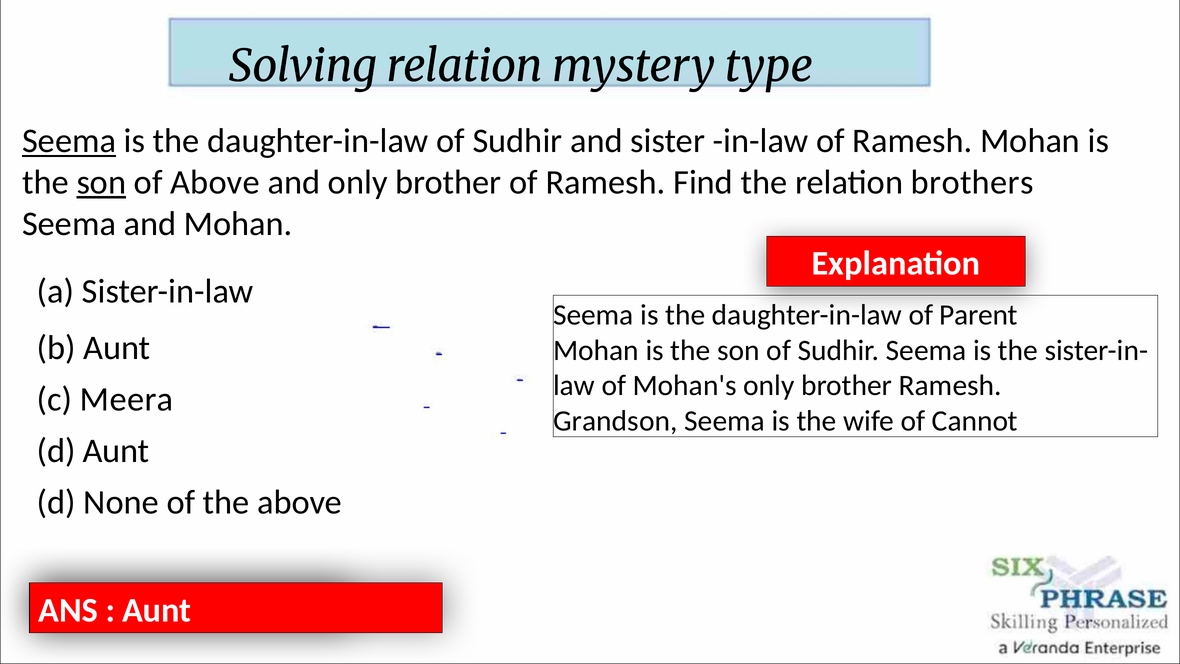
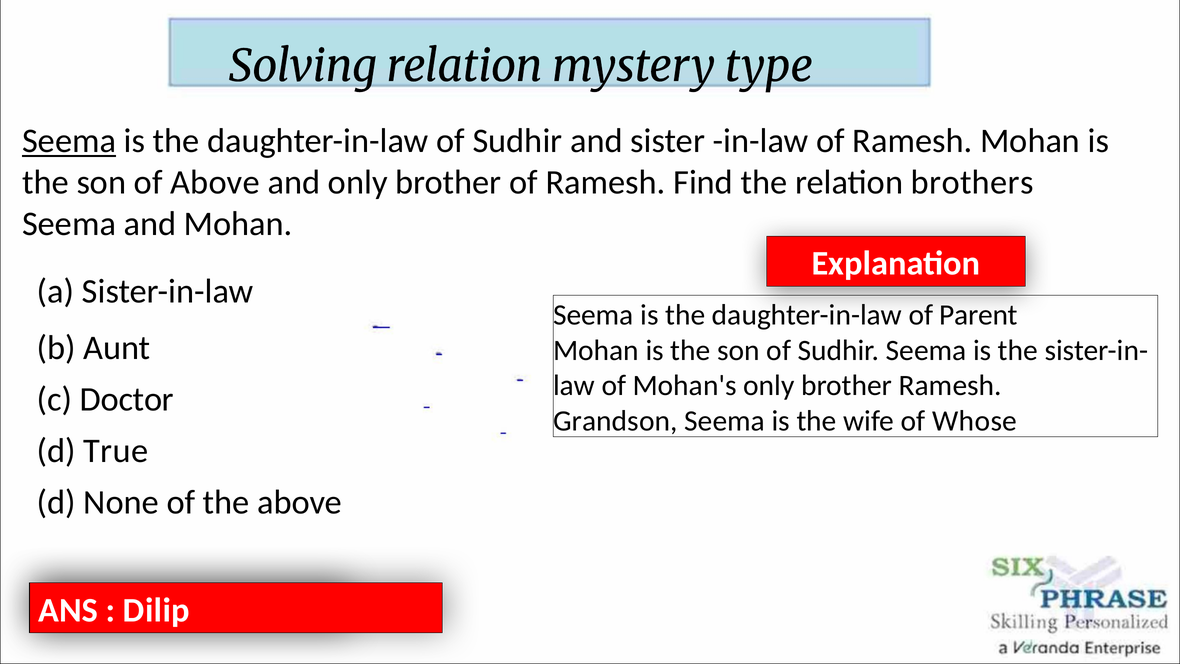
son at (101, 182) underline: present -> none
Meera: Meera -> Doctor
Cannot: Cannot -> Whose
d Aunt: Aunt -> True
Aunt at (157, 610): Aunt -> Dilip
